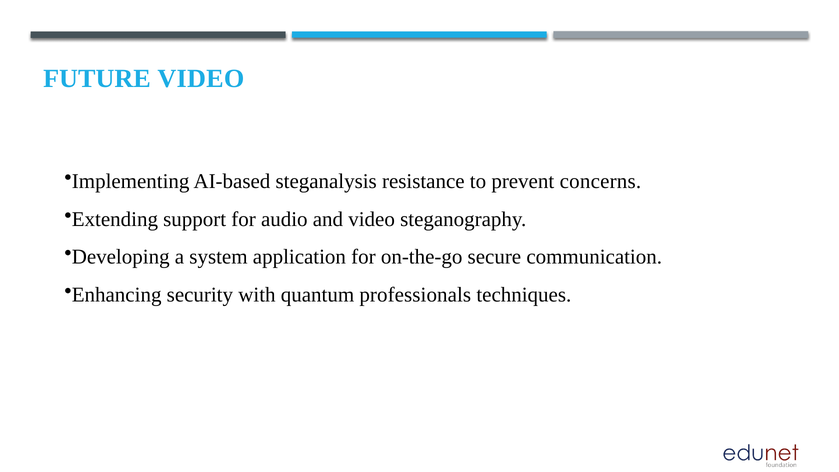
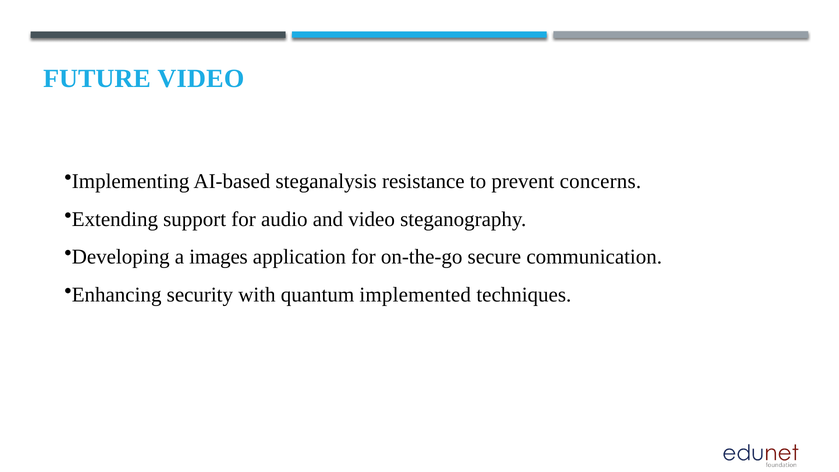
system: system -> images
professionals: professionals -> implemented
